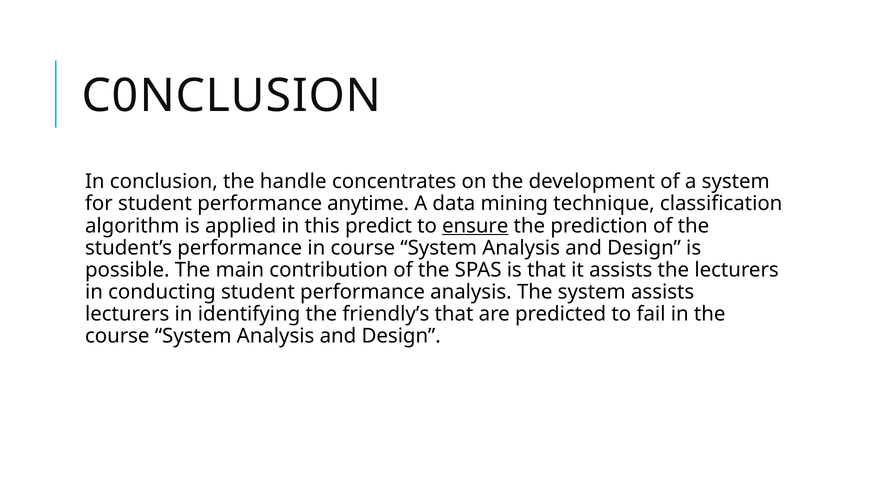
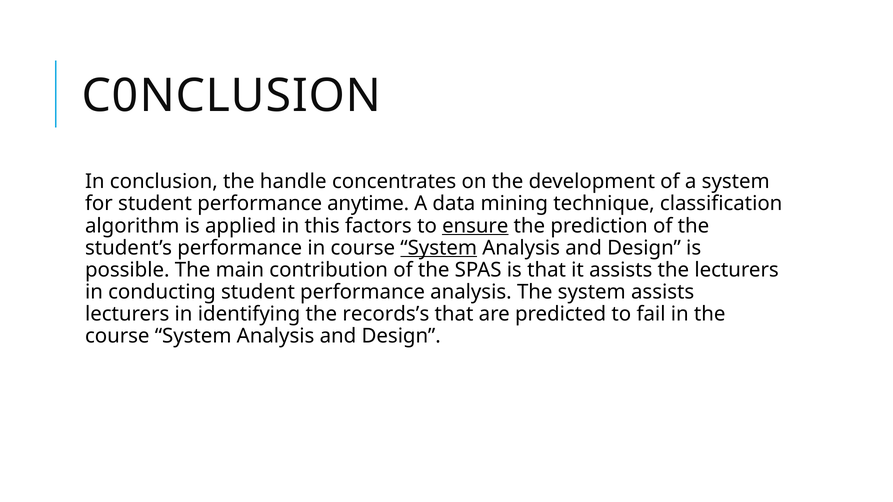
predict: predict -> factors
System at (439, 248) underline: none -> present
friendly’s: friendly’s -> records’s
